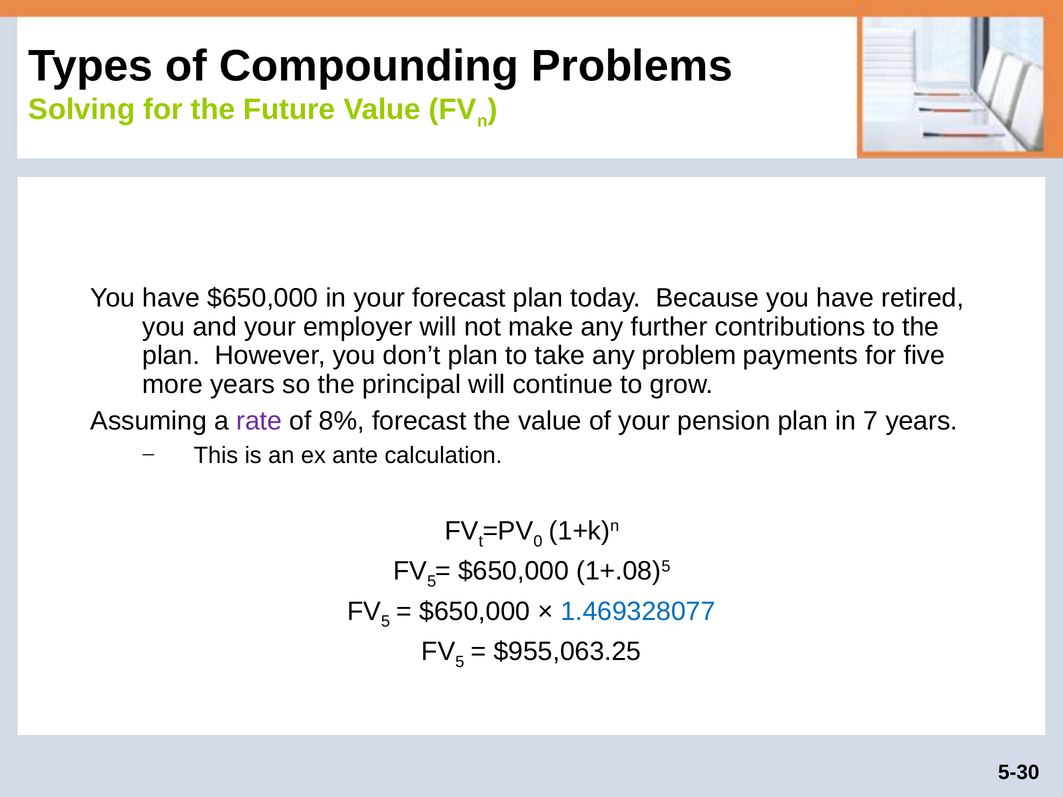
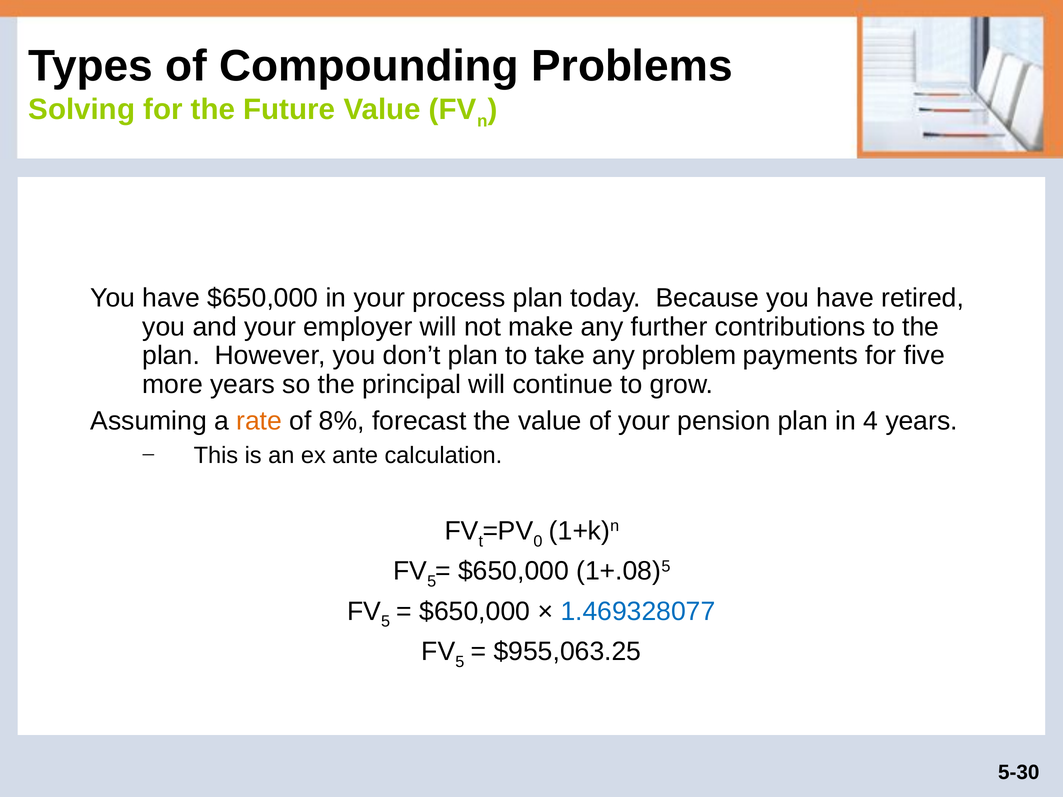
your forecast: forecast -> process
rate colour: purple -> orange
7: 7 -> 4
